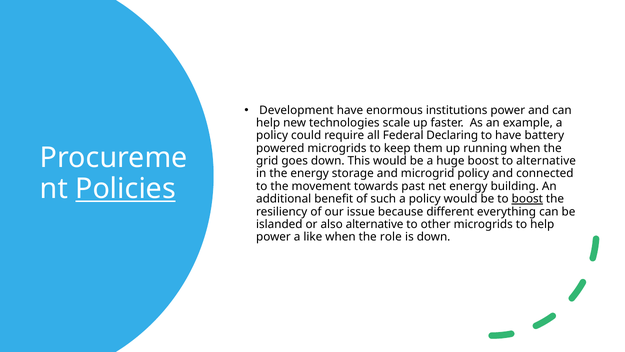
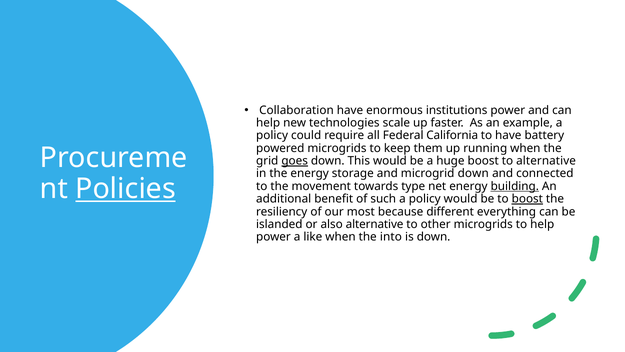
Development: Development -> Collaboration
Declaring: Declaring -> California
goes underline: none -> present
microgrid policy: policy -> down
past: past -> type
building underline: none -> present
issue: issue -> most
role: role -> into
